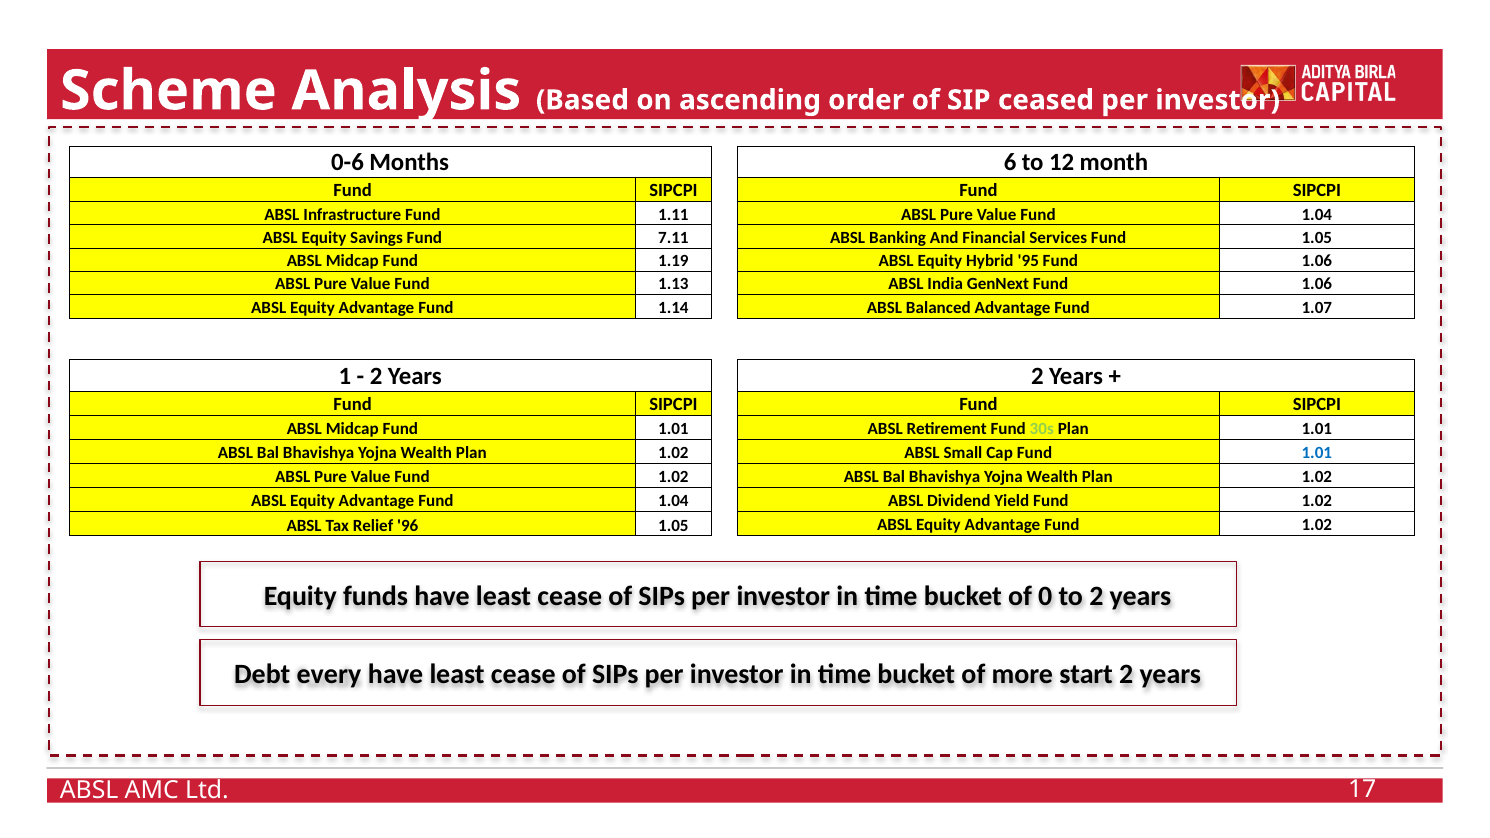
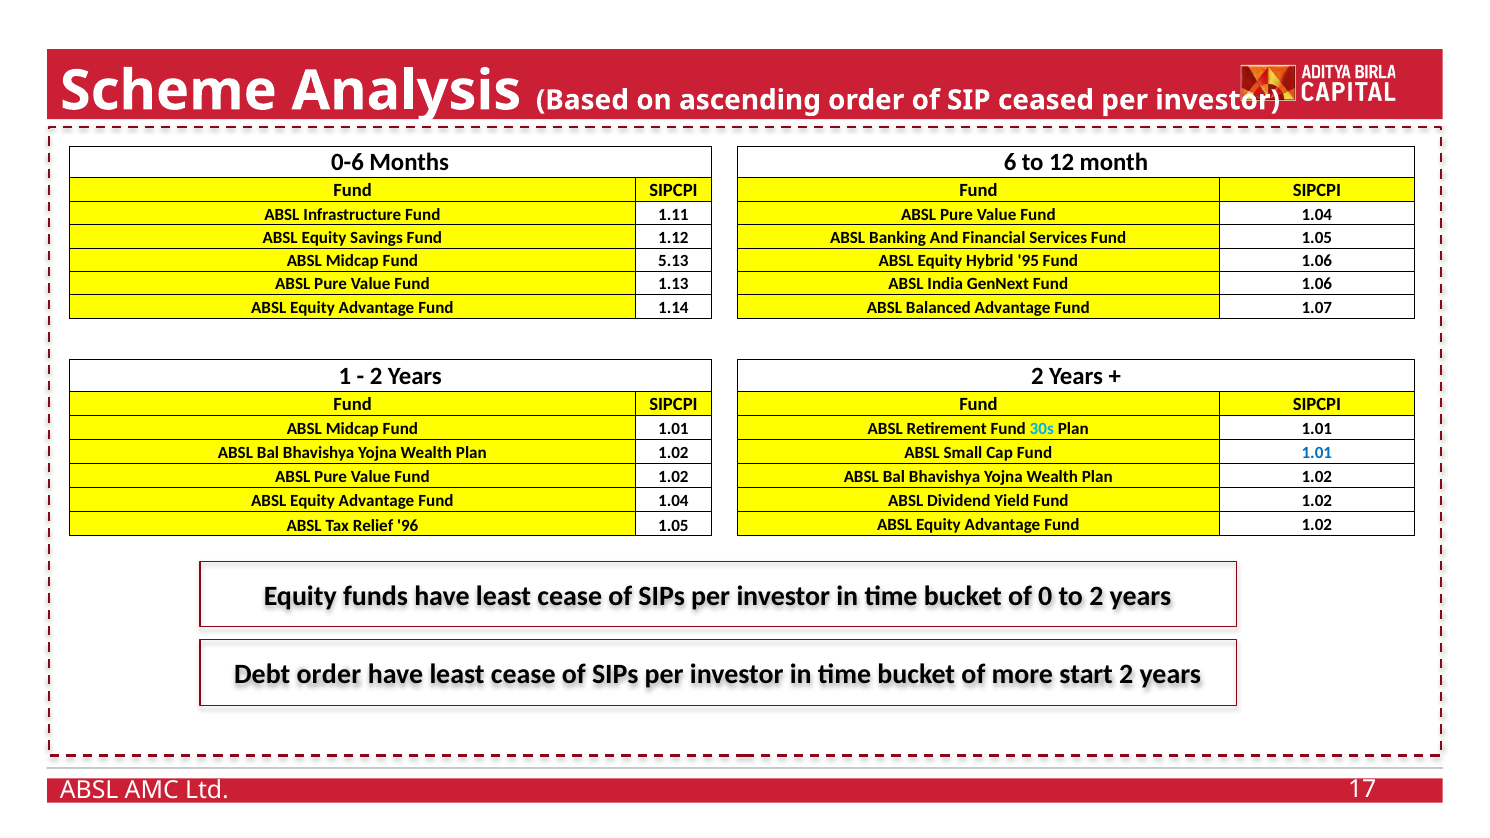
7.11: 7.11 -> 1.12
1.19: 1.19 -> 5.13
30s colour: light green -> light blue
Debt every: every -> order
